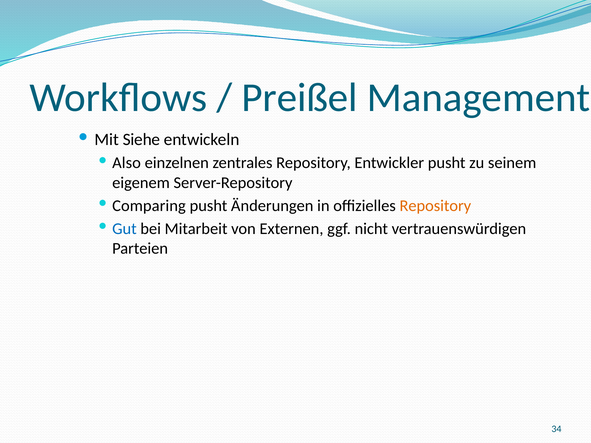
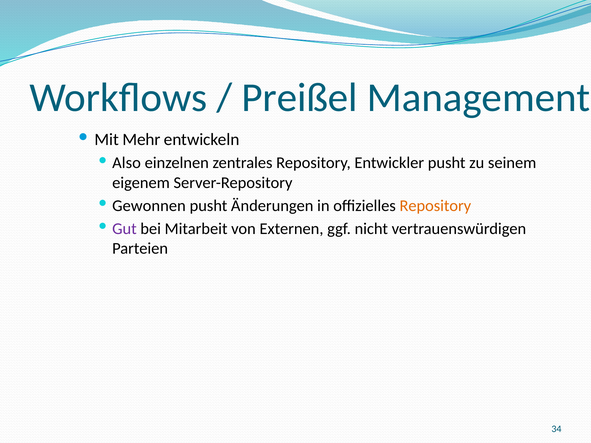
Siehe: Siehe -> Mehr
Comparing: Comparing -> Gewonnen
Gut colour: blue -> purple
